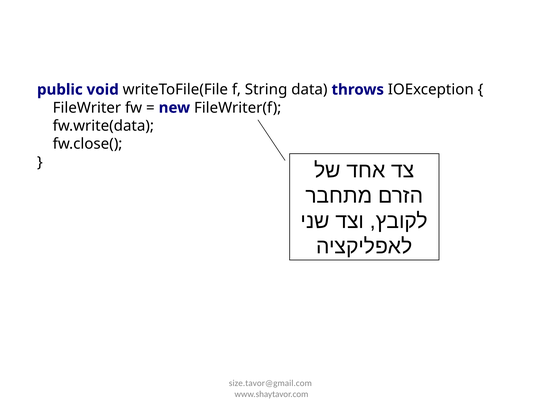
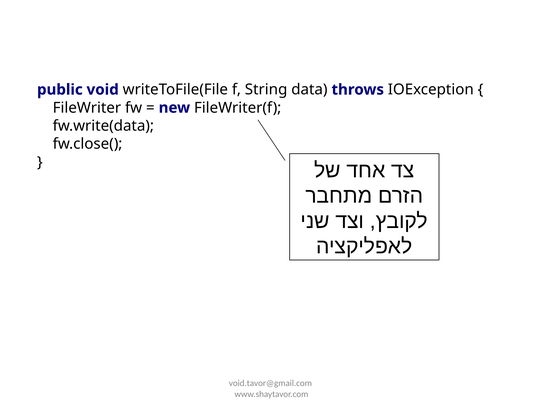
size.tavor@gmail.com: size.tavor@gmail.com -> void.tavor@gmail.com
